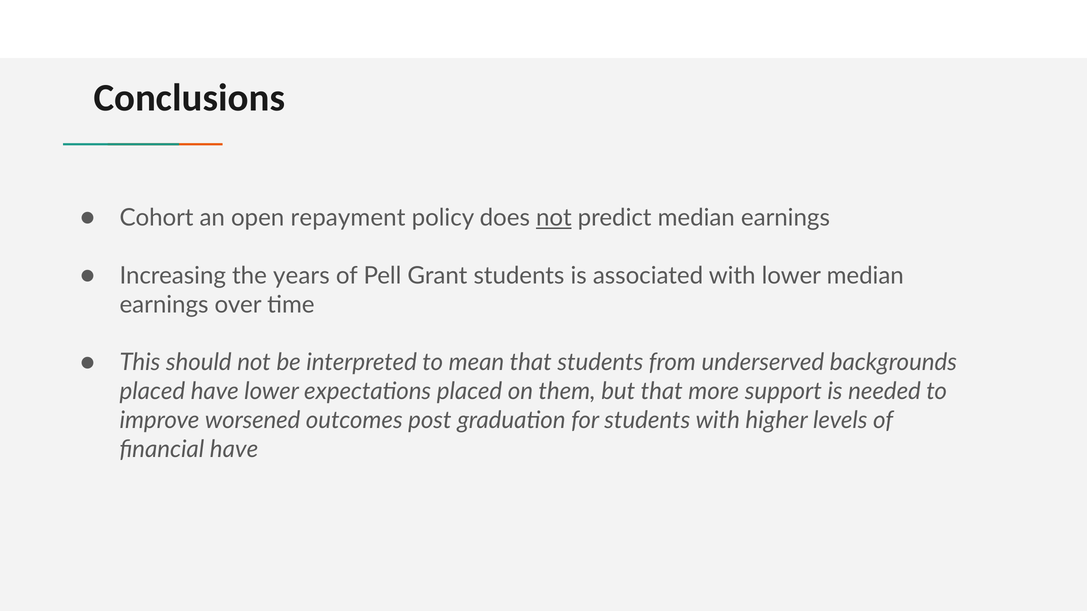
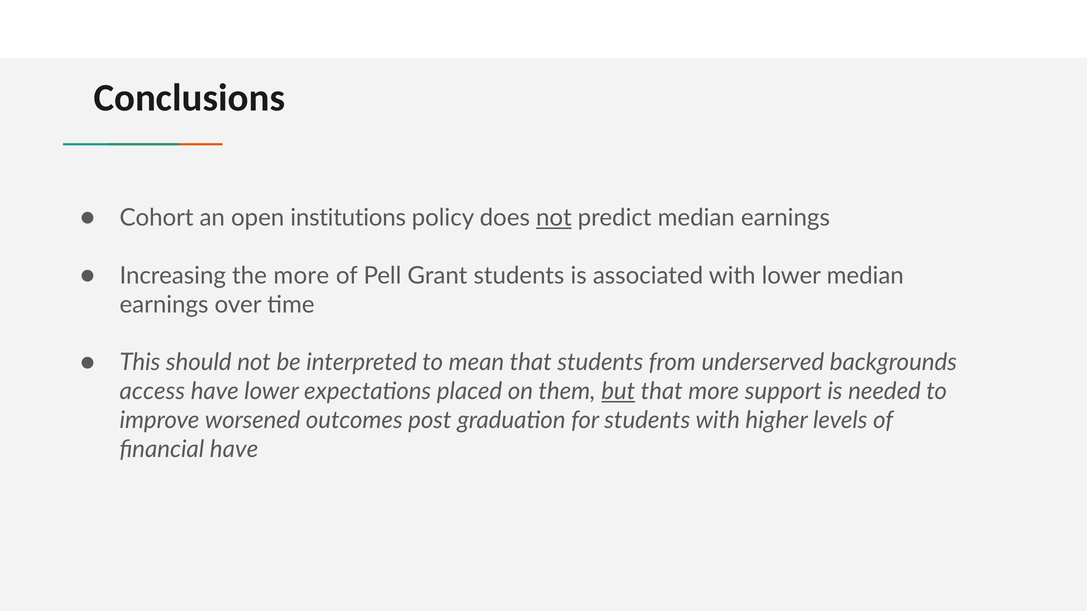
repayment: repayment -> institutions
the years: years -> more
placed at (152, 392): placed -> access
but underline: none -> present
